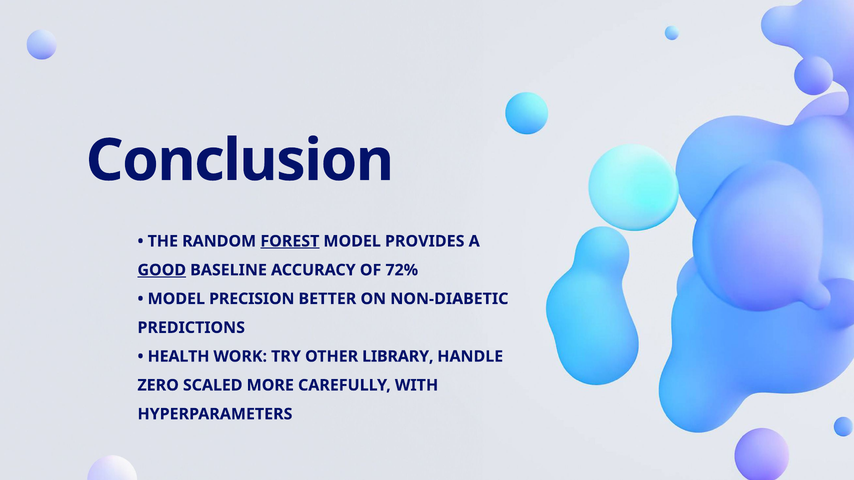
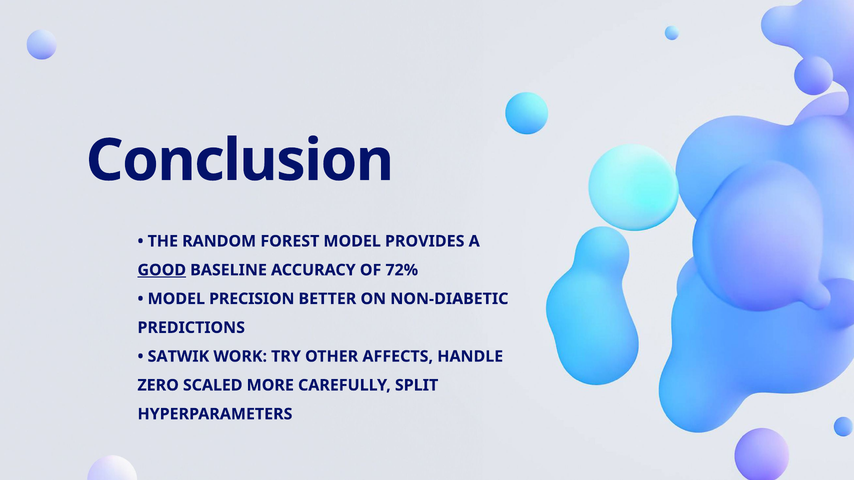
FOREST underline: present -> none
HEALTH: HEALTH -> SATWIK
LIBRARY: LIBRARY -> AFFECTS
WITH: WITH -> SPLIT
